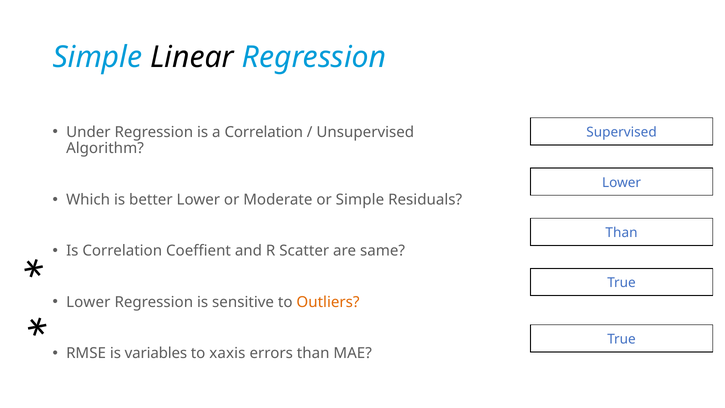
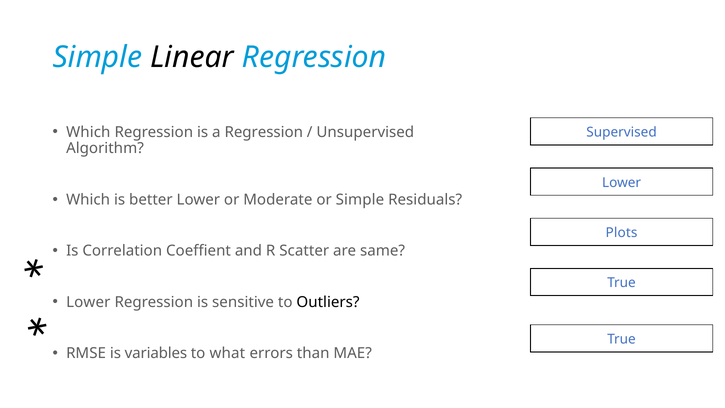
Under at (88, 132): Under -> Which
a Correlation: Correlation -> Regression
Than at (622, 233): Than -> Plots
Outliers colour: orange -> black
xaxis: xaxis -> what
